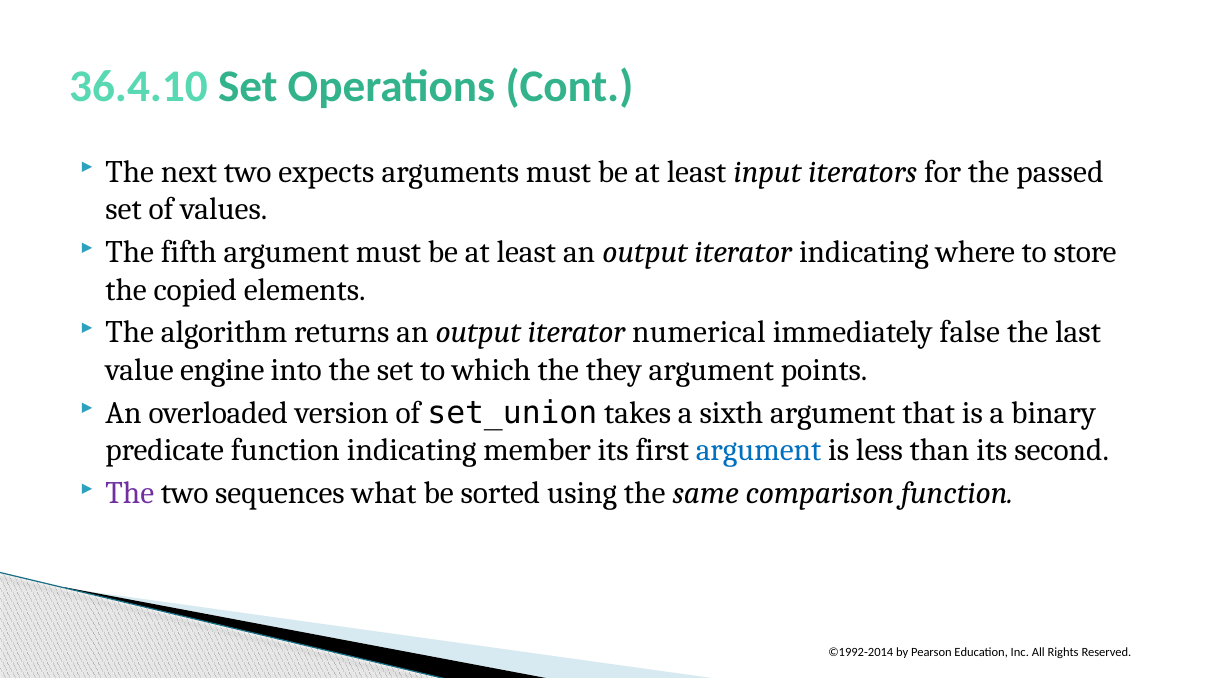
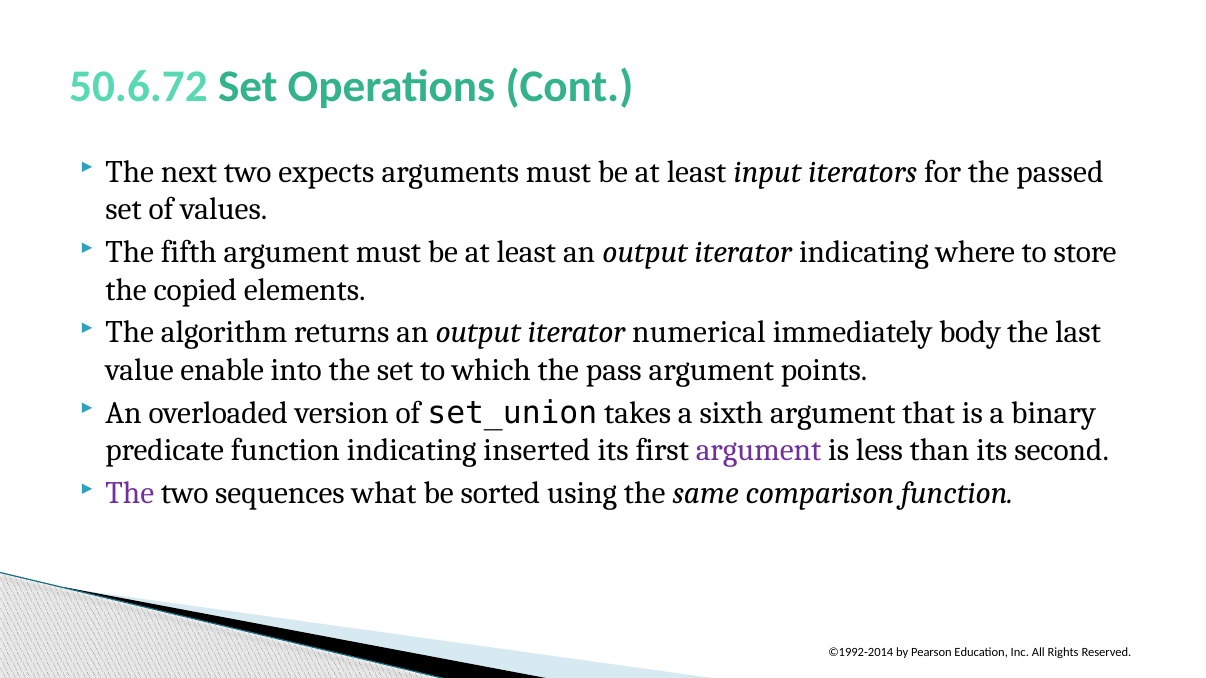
36.4.10: 36.4.10 -> 50.6.72
false: false -> body
engine: engine -> enable
they: they -> pass
member: member -> inserted
argument at (759, 451) colour: blue -> purple
